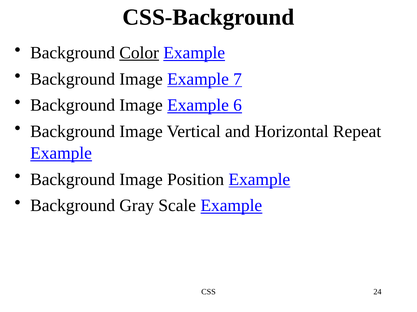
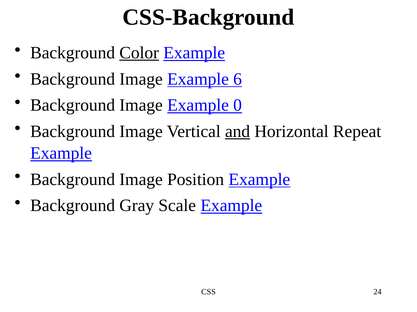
7: 7 -> 6
6: 6 -> 0
and underline: none -> present
